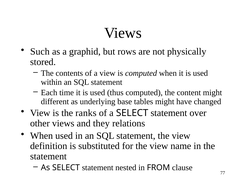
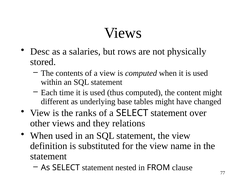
Such: Such -> Desc
graphid: graphid -> salaries
